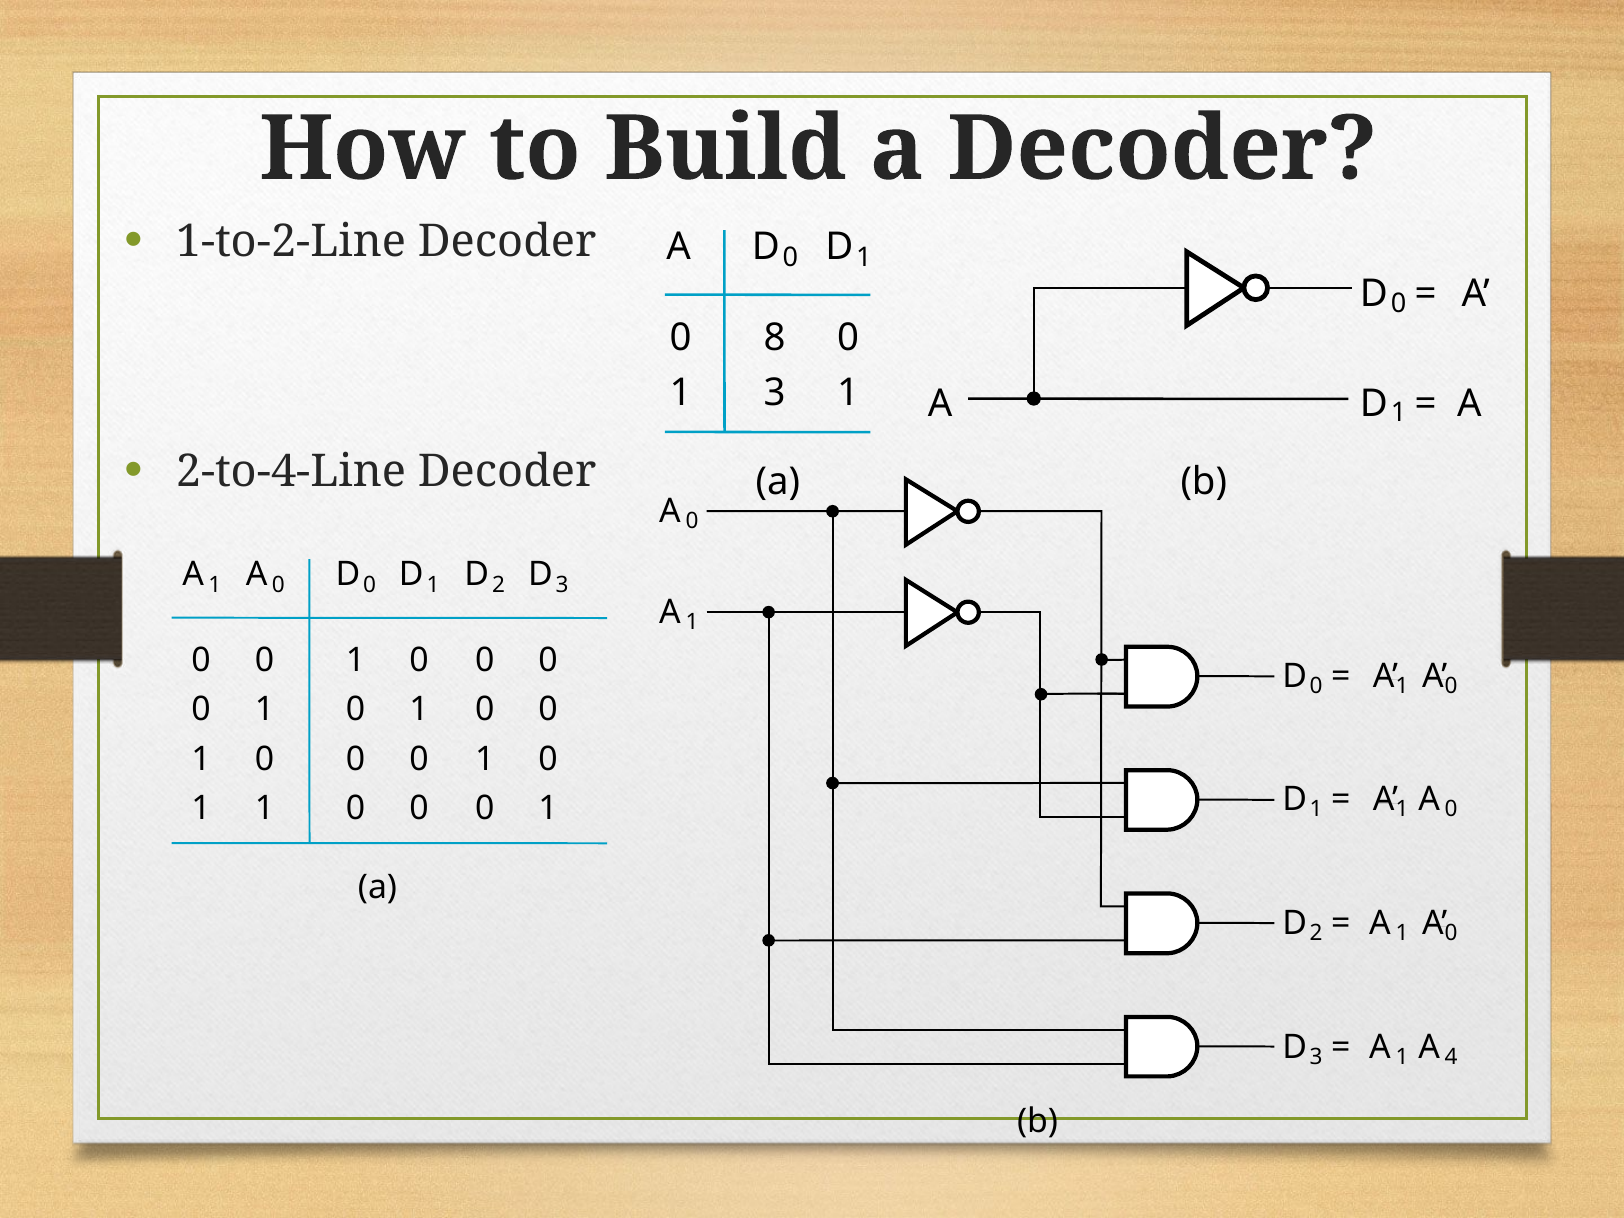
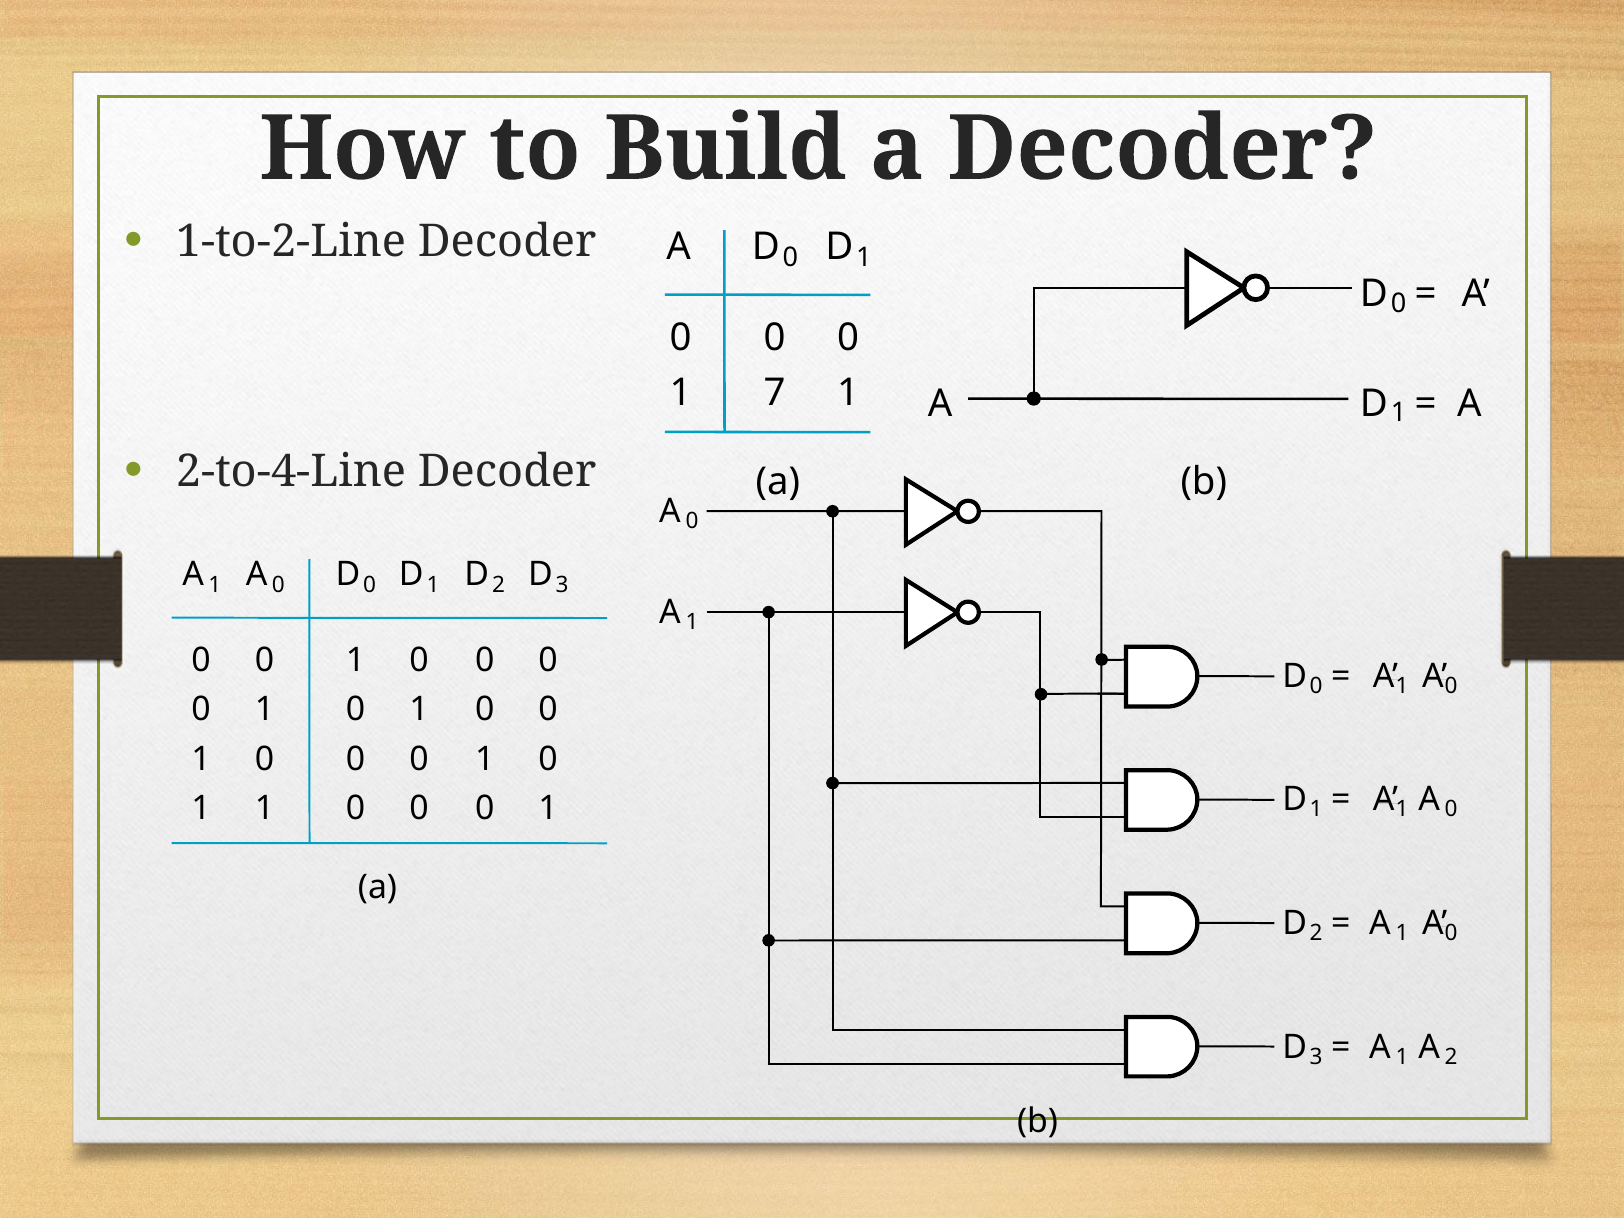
8 at (775, 338): 8 -> 0
1 3: 3 -> 7
A 4: 4 -> 2
